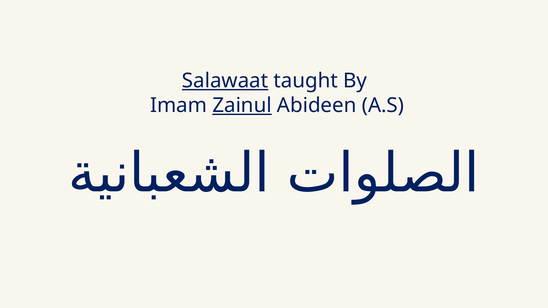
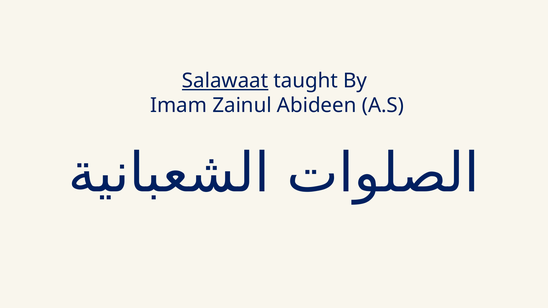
Zainul underline: present -> none
